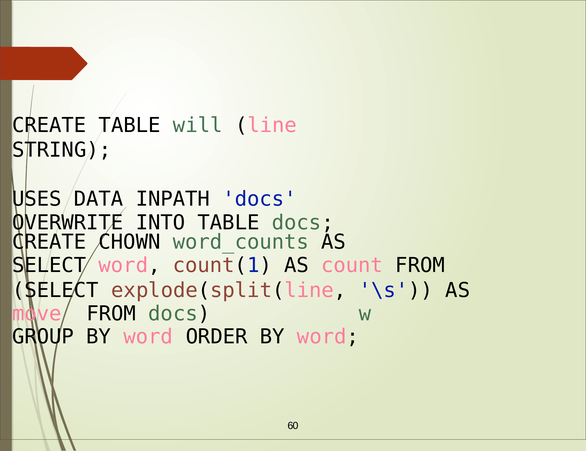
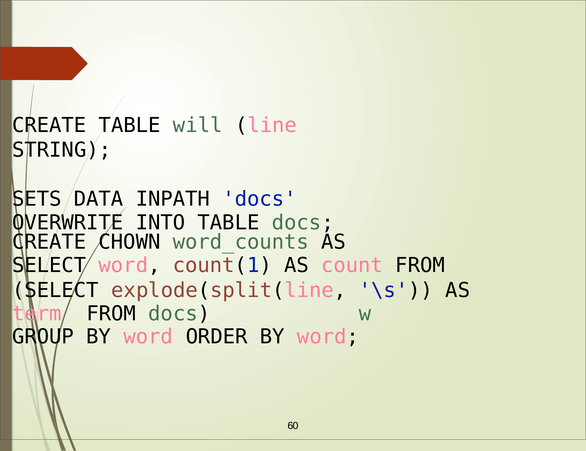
USES: USES -> SETS
move: move -> term
